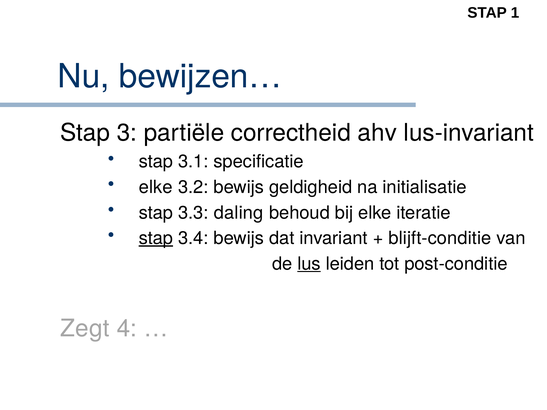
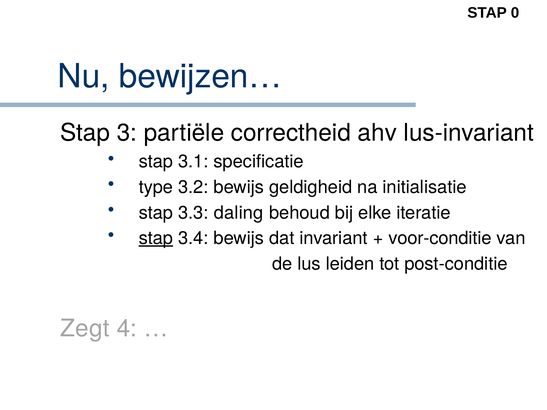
1: 1 -> 0
elke at (156, 187): elke -> type
blijft-conditie: blijft-conditie -> voor-conditie
lus underline: present -> none
